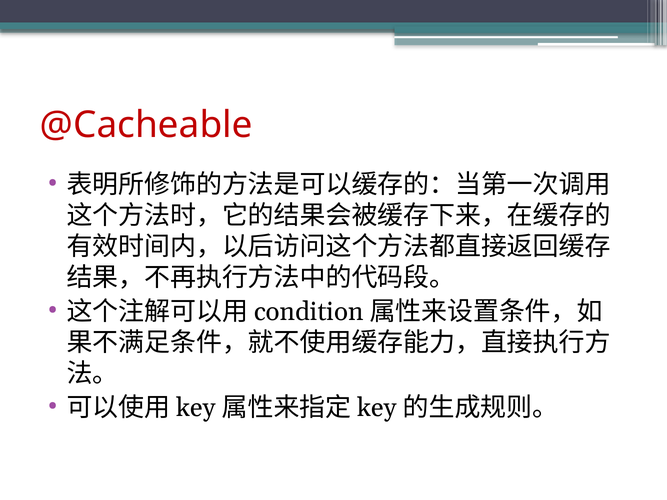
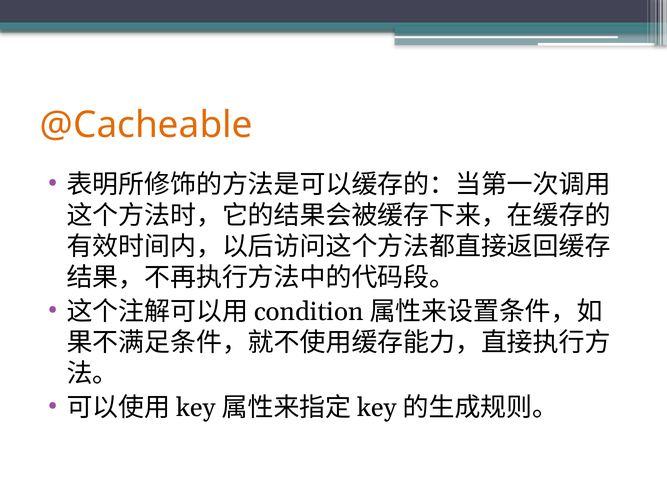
@Cacheable colour: red -> orange
